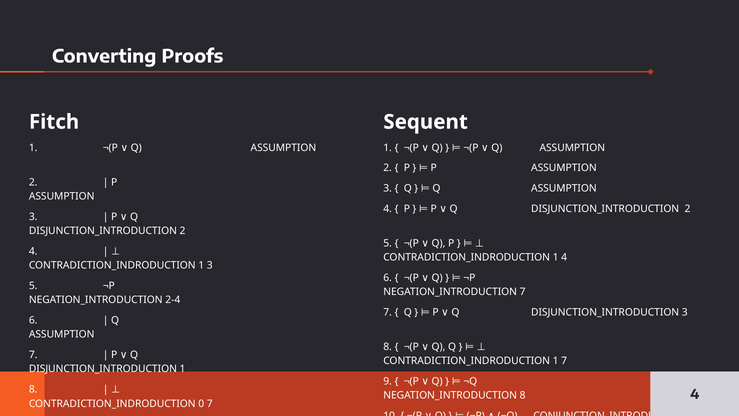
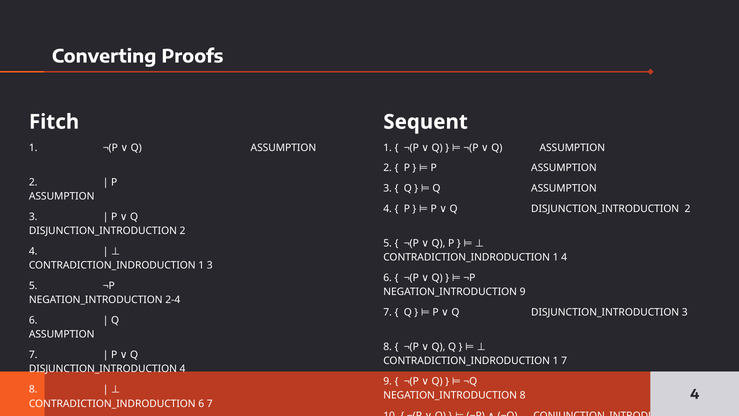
NEGATION_INTRODUCTION 7: 7 -> 9
DISJUNCTION_INTRODUCTION 1: 1 -> 4
CONTRADICTION_INDRODUCTION 0: 0 -> 6
